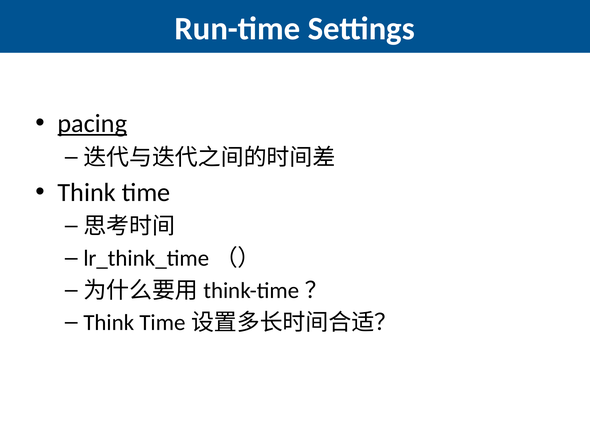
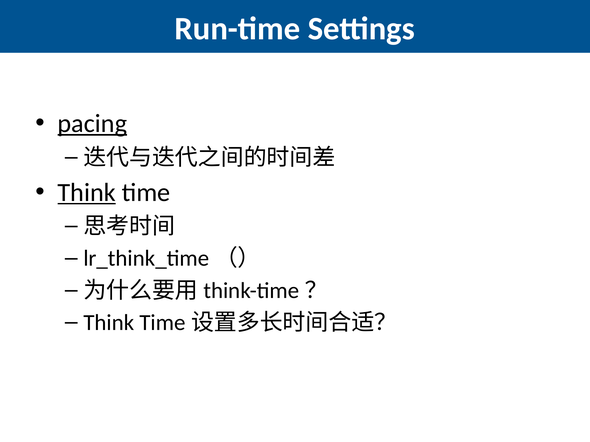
Think at (87, 193) underline: none -> present
